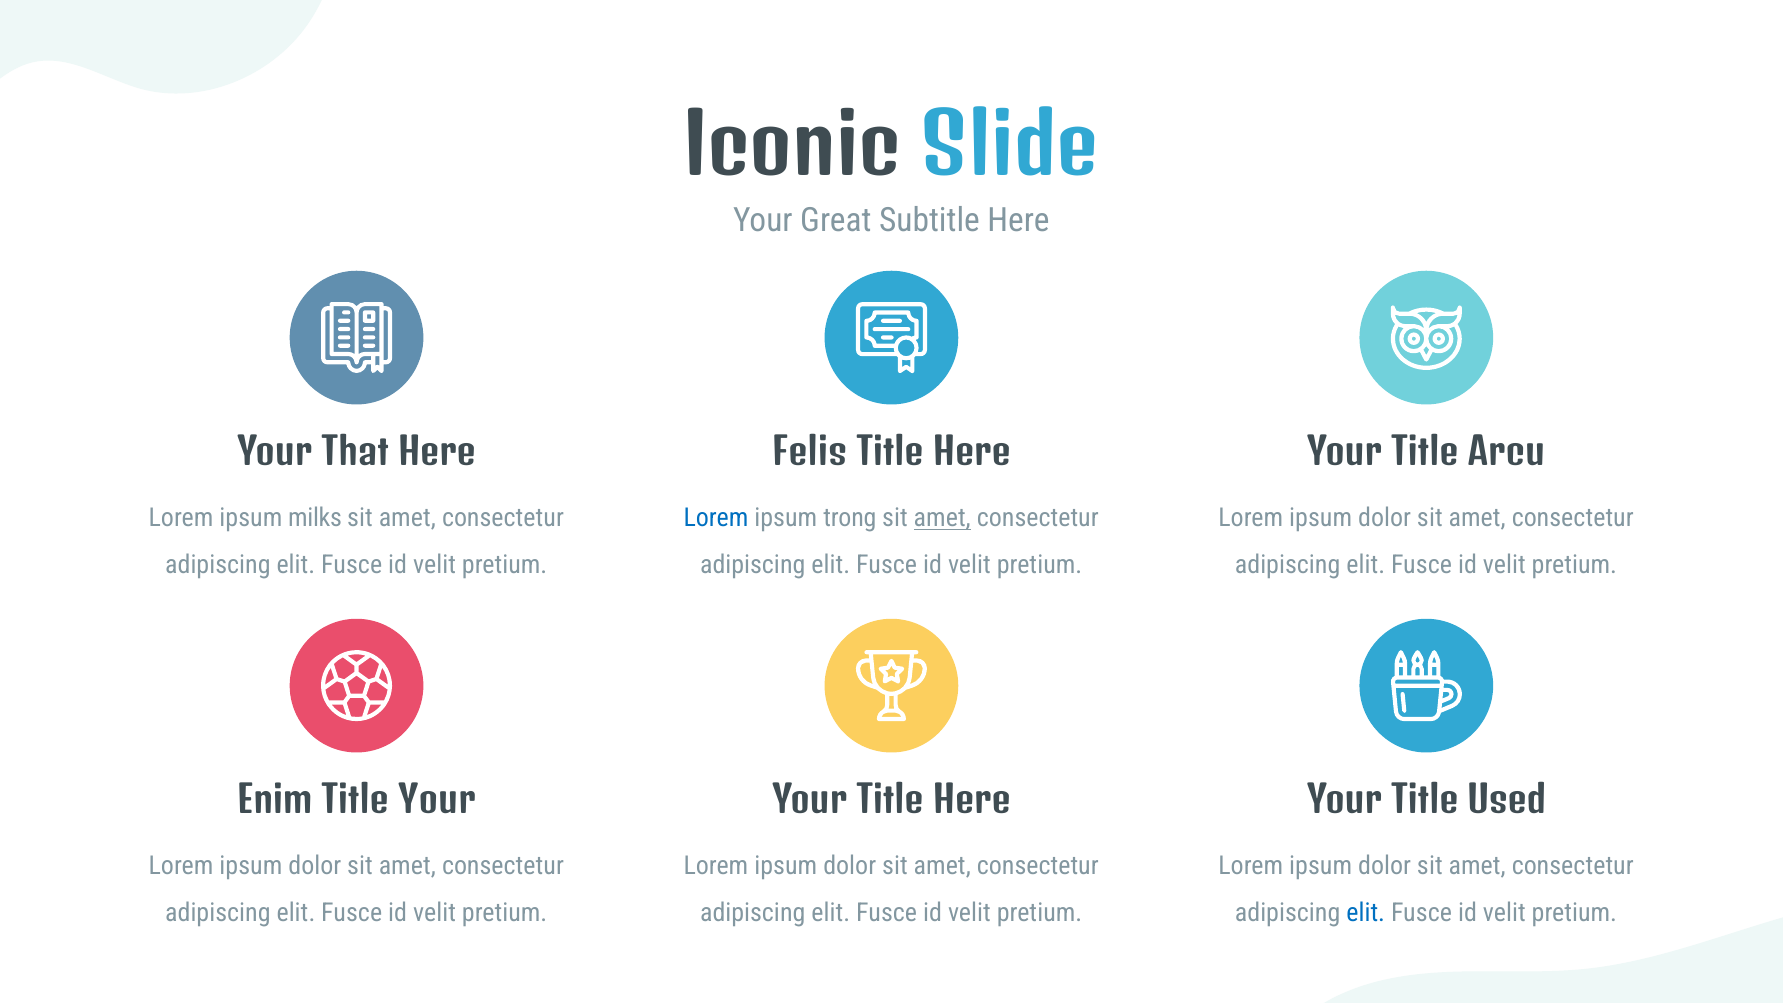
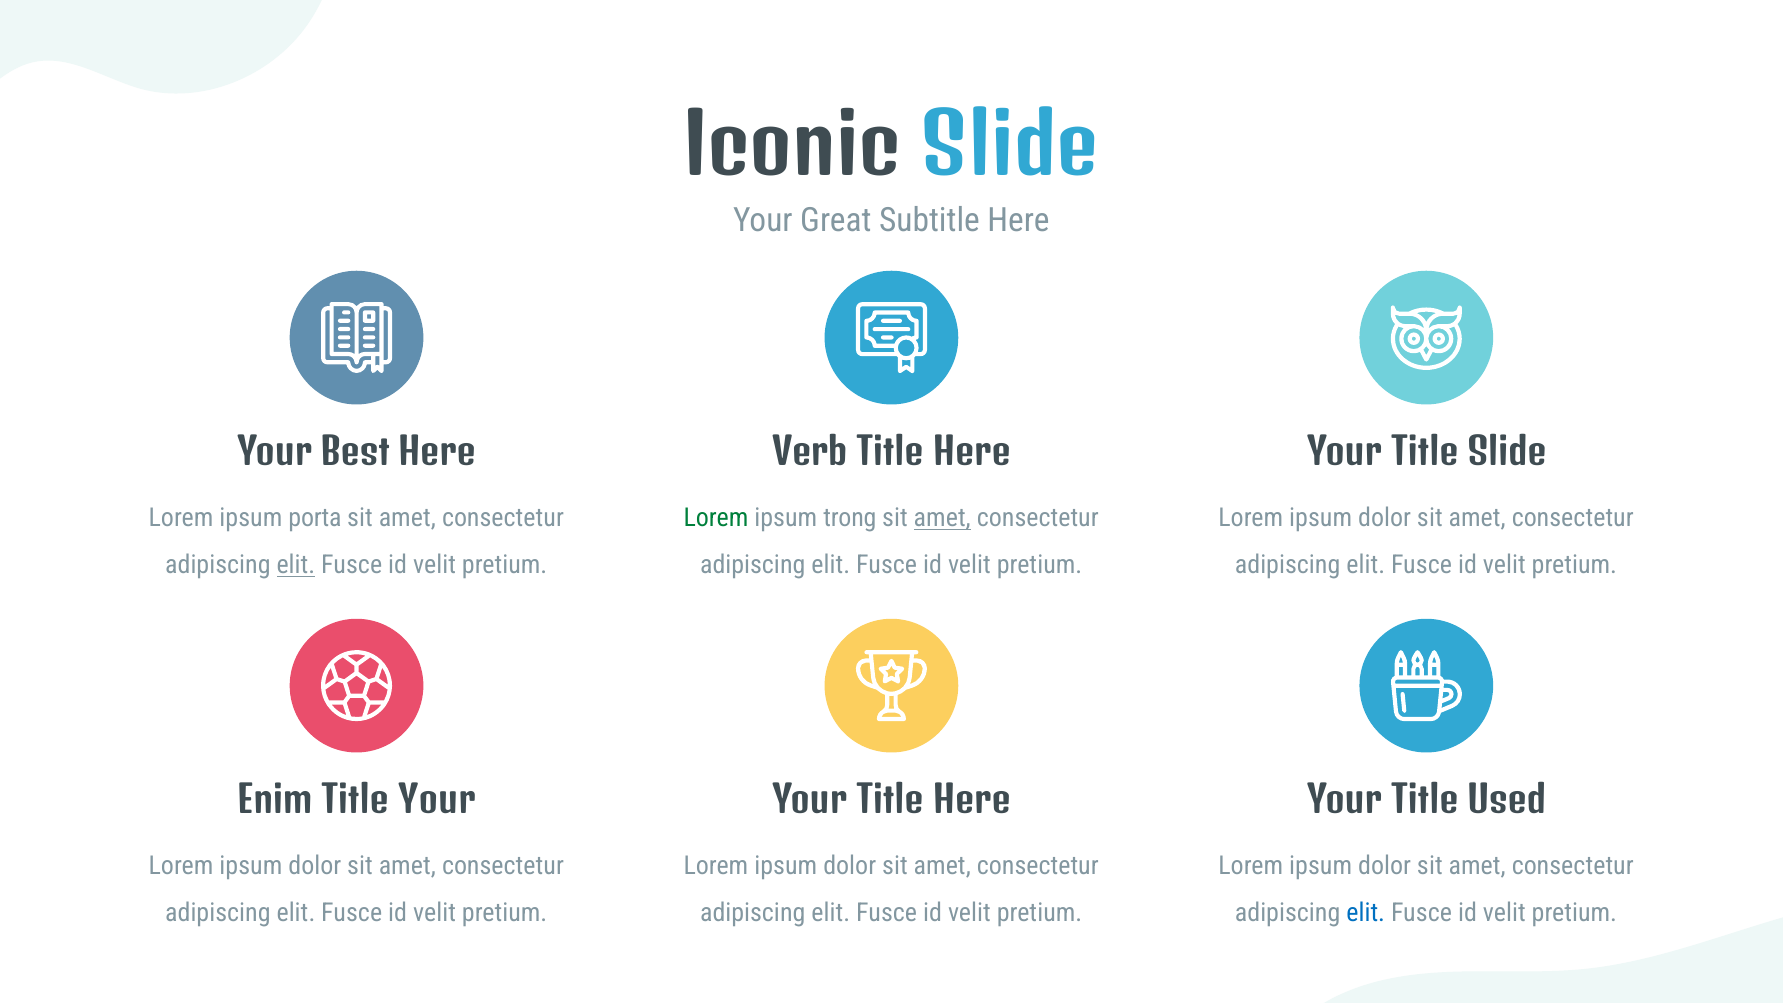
That: That -> Best
Felis: Felis -> Verb
Title Arcu: Arcu -> Slide
milks: milks -> porta
Lorem at (716, 518) colour: blue -> green
elit at (296, 565) underline: none -> present
